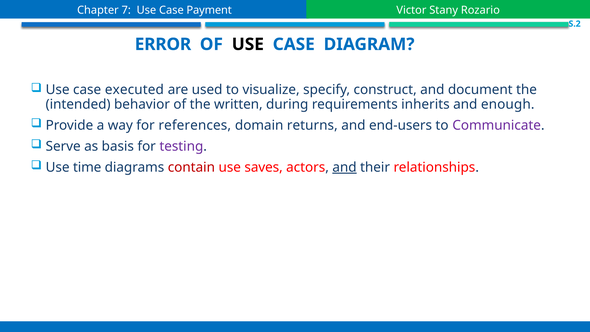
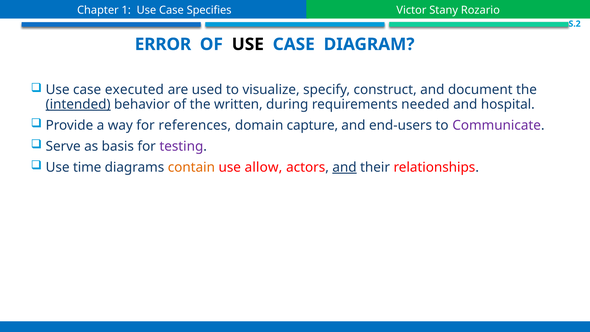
7: 7 -> 1
Payment: Payment -> Specifies
intended underline: none -> present
inherits: inherits -> needed
enough: enough -> hospital
returns: returns -> capture
contain colour: red -> orange
saves: saves -> allow
